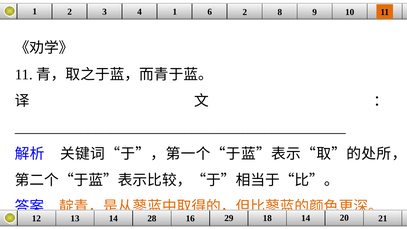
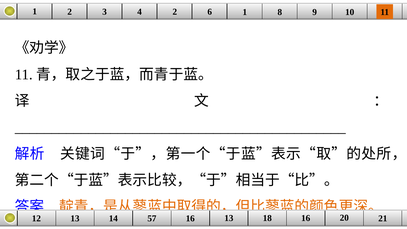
4 1: 1 -> 2
6 2: 2 -> 1
28: 28 -> 57
16 29: 29 -> 13
18 14: 14 -> 16
